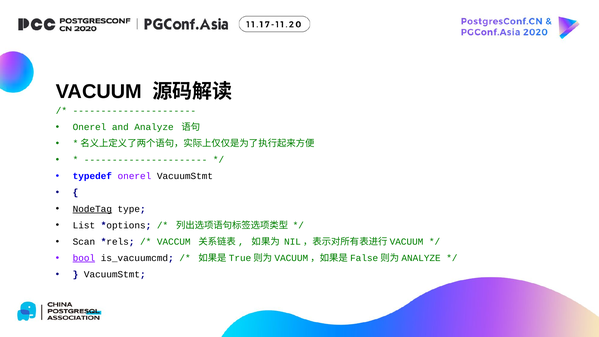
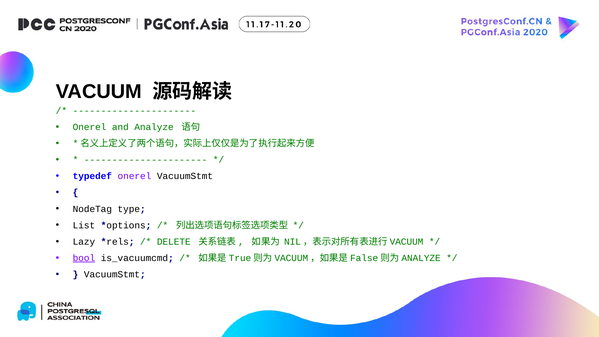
NodeTag underline: present -> none
Scan: Scan -> Lazy
VACCUM: VACCUM -> DELETE
